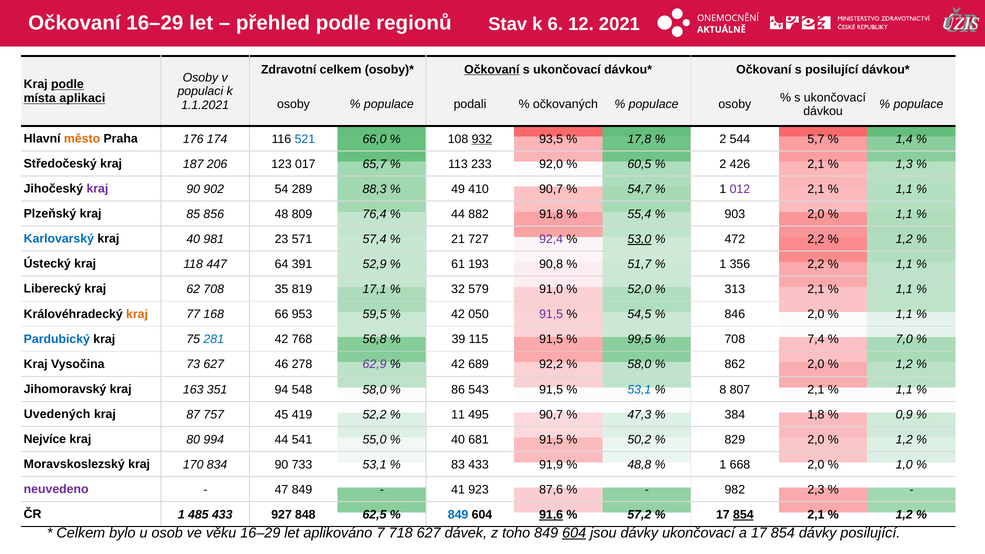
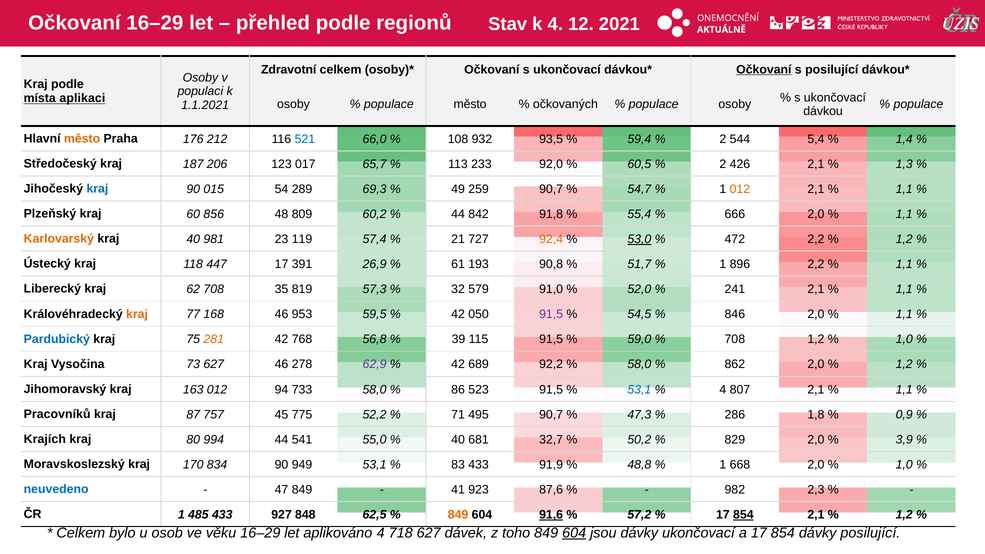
k 6: 6 -> 4
Očkovaní at (492, 69) underline: present -> none
Očkovaní at (764, 69) underline: none -> present
podle at (67, 84) underline: present -> none
populace podali: podali -> město
174: 174 -> 212
932 underline: present -> none
17,8: 17,8 -> 59,4
5,7: 5,7 -> 5,4
kraj at (97, 189) colour: purple -> blue
902: 902 -> 015
88,3: 88,3 -> 69,3
410: 410 -> 259
012 at (740, 189) colour: purple -> orange
85: 85 -> 60
76,4: 76,4 -> 60,2
882: 882 -> 842
903: 903 -> 666
Karlovarský colour: blue -> orange
571: 571 -> 119
92,4 colour: purple -> orange
447 64: 64 -> 17
52,9: 52,9 -> 26,9
356: 356 -> 896
17,1: 17,1 -> 57,3
313: 313 -> 241
168 66: 66 -> 46
281 colour: blue -> orange
99,5: 99,5 -> 59,0
708 7,4: 7,4 -> 1,2
7,0 at (904, 339): 7,0 -> 1,0
163 351: 351 -> 012
548: 548 -> 733
543: 543 -> 523
8 at (723, 390): 8 -> 4
Uvedených: Uvedených -> Pracovníků
419: 419 -> 775
11: 11 -> 71
384: 384 -> 286
Nejvíce: Nejvíce -> Krajích
681 91,5: 91,5 -> 32,7
1,2 at (904, 440): 1,2 -> 3,9
733: 733 -> 949
neuvedeno colour: purple -> blue
849 at (458, 515) colour: blue -> orange
aplikováno 7: 7 -> 4
